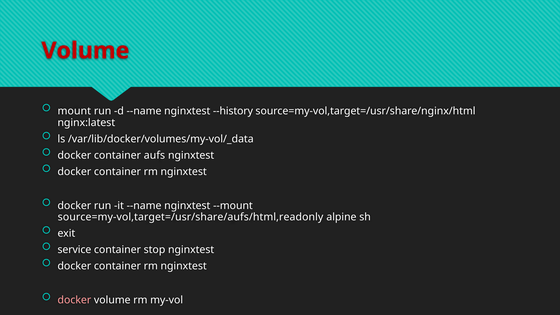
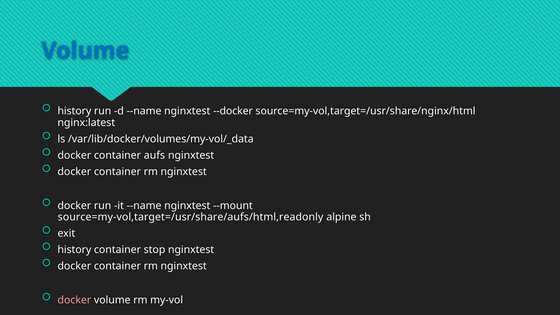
Volume at (85, 51) colour: red -> blue
mount at (74, 111): mount -> history
--history: --history -> --docker
service at (74, 250): service -> history
